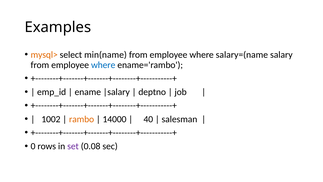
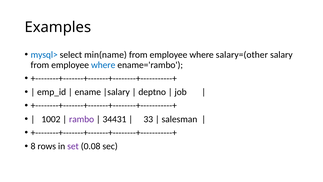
mysql> colour: orange -> blue
salary=(name: salary=(name -> salary=(other
rambo colour: orange -> purple
14000: 14000 -> 34431
40: 40 -> 33
0: 0 -> 8
